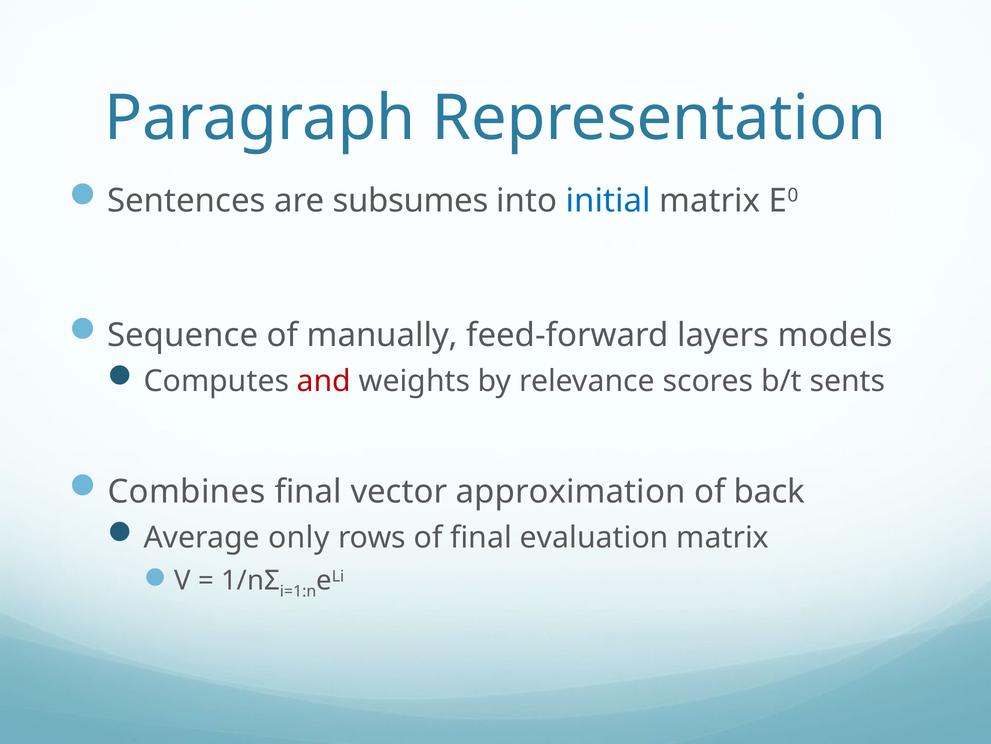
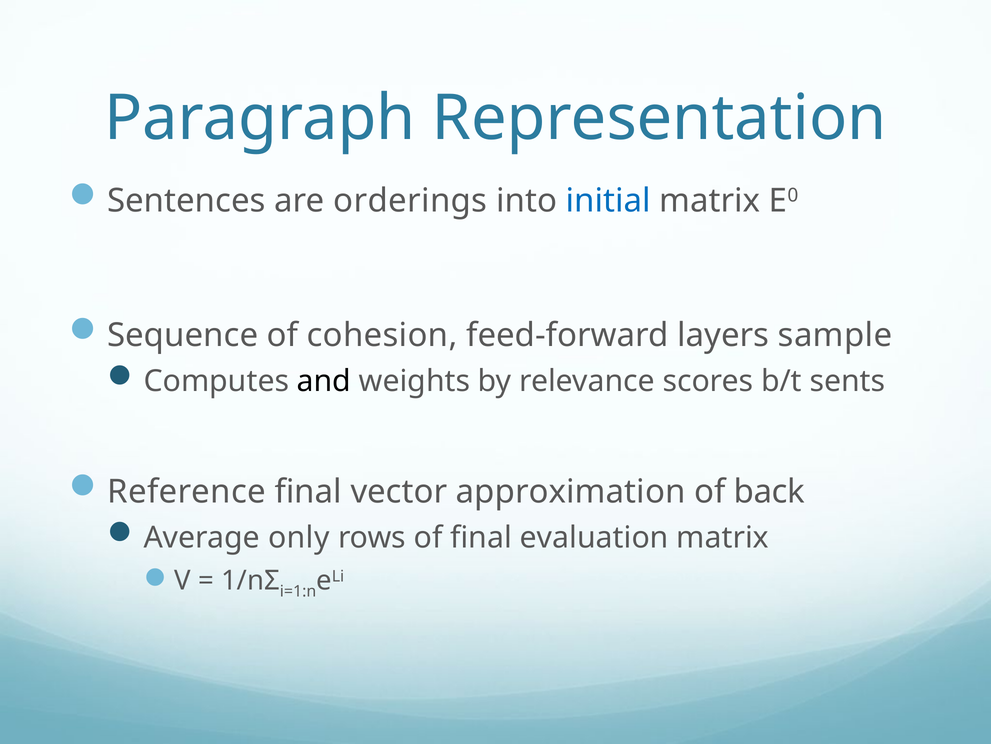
subsumes: subsumes -> orderings
manually: manually -> cohesion
models: models -> sample
and colour: red -> black
Combines: Combines -> Reference
